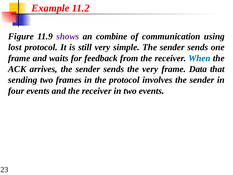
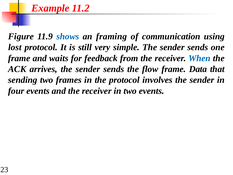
shows colour: purple -> blue
combine: combine -> framing
the very: very -> flow
